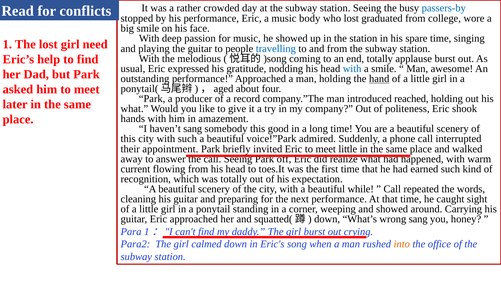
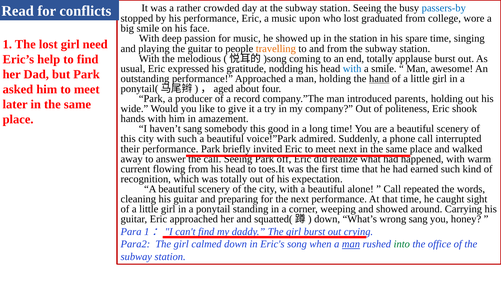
body: body -> upon
travelling colour: blue -> orange
reached: reached -> parents
what at (134, 109): what -> wide
their appointment: appointment -> performance
meet little: little -> next
while: while -> alone
man at (351, 244) underline: none -> present
into colour: orange -> green
